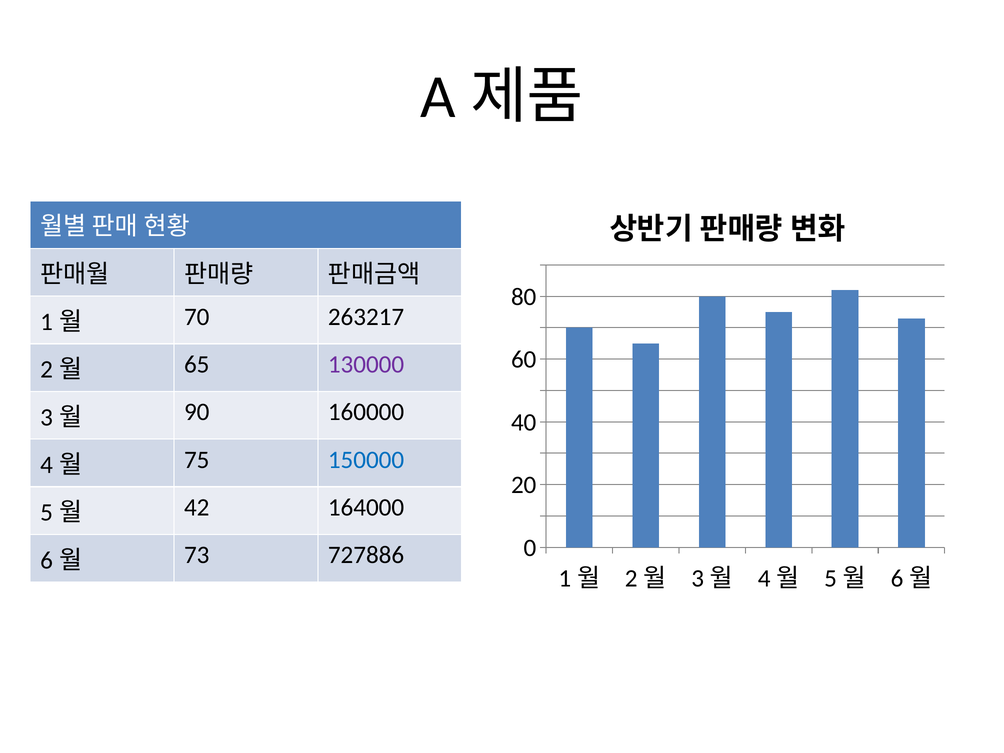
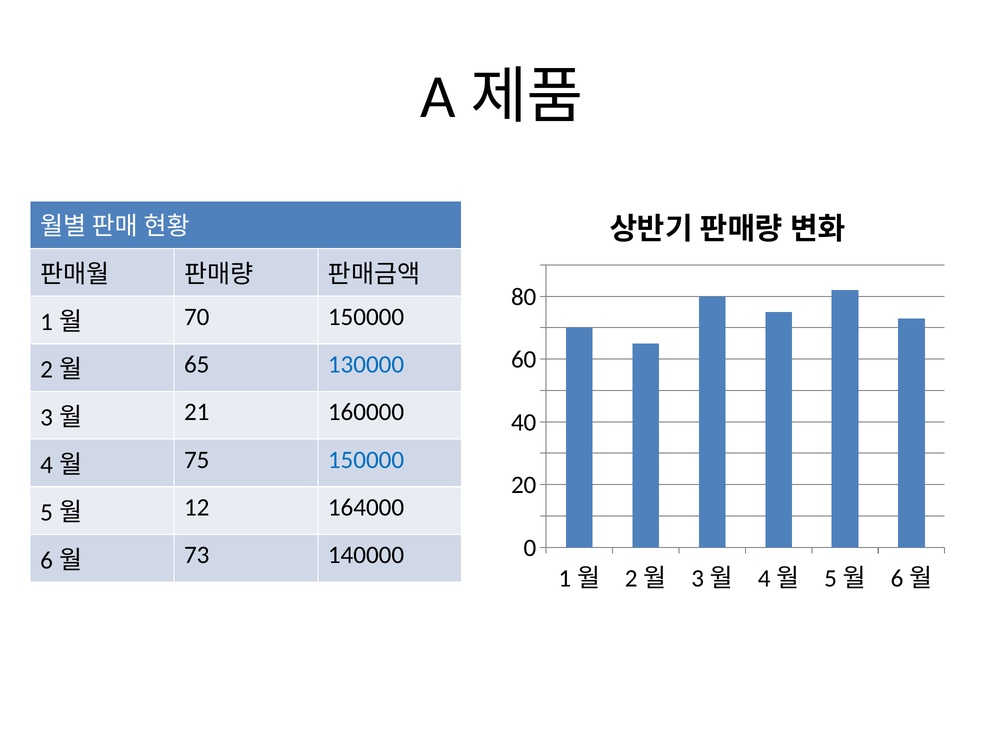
70 263217: 263217 -> 150000
130000 colour: purple -> blue
90: 90 -> 21
42: 42 -> 12
727886: 727886 -> 140000
